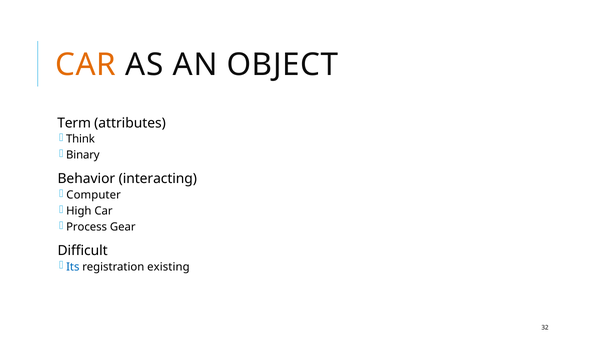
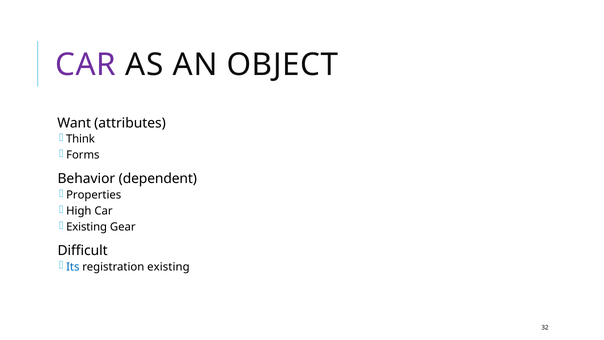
CAR at (86, 65) colour: orange -> purple
Term: Term -> Want
Binary: Binary -> Forms
interacting: interacting -> dependent
Computer: Computer -> Properties
Process at (87, 227): Process -> Existing
